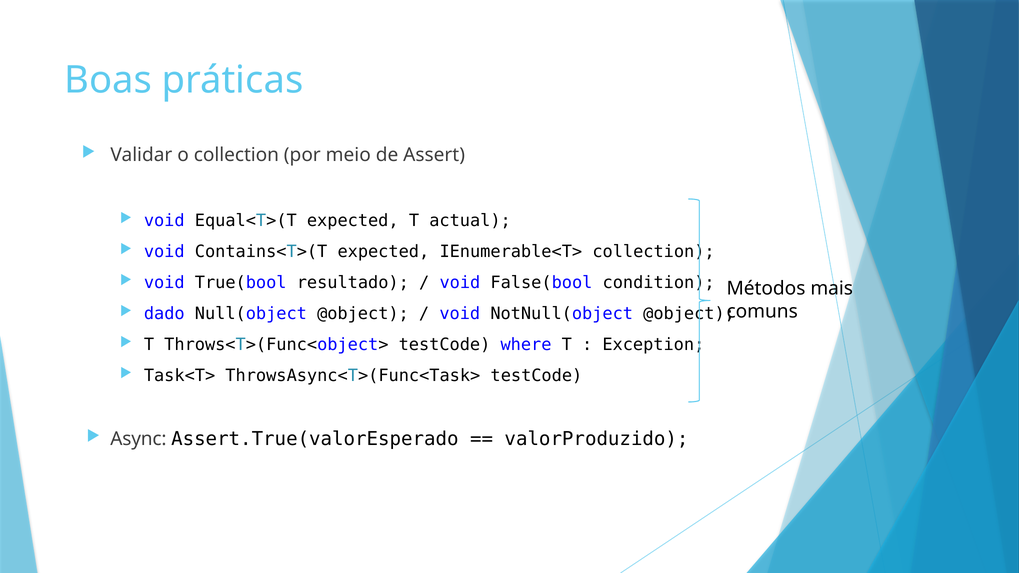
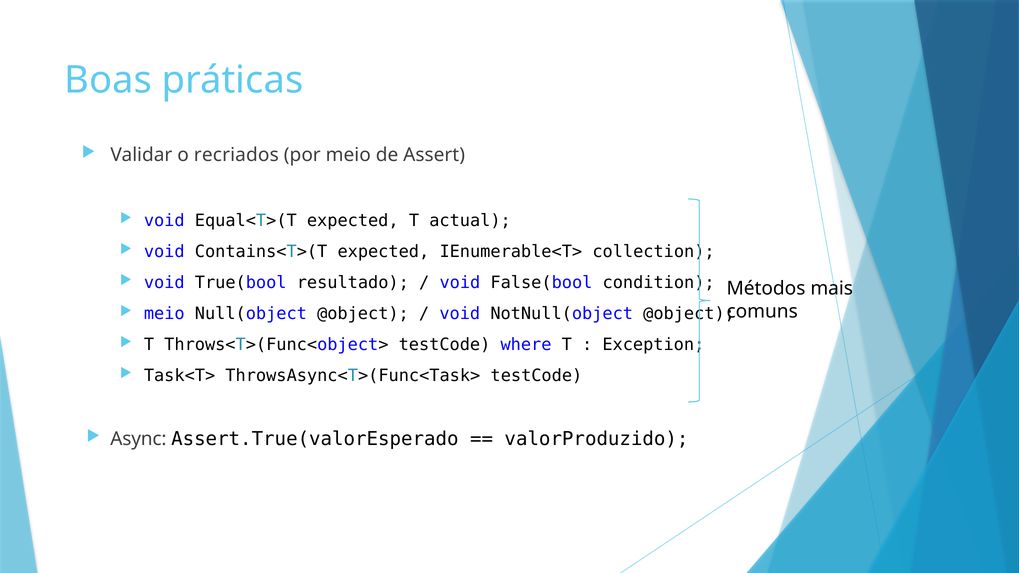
o collection: collection -> recriados
dado at (164, 314): dado -> meio
